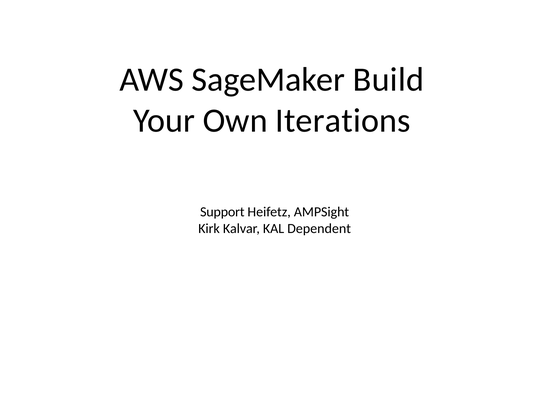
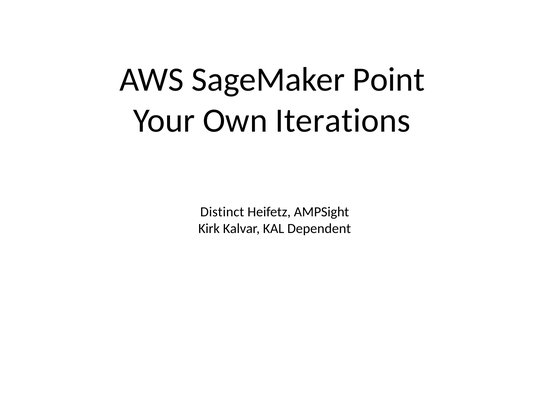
Build: Build -> Point
Support: Support -> Distinct
